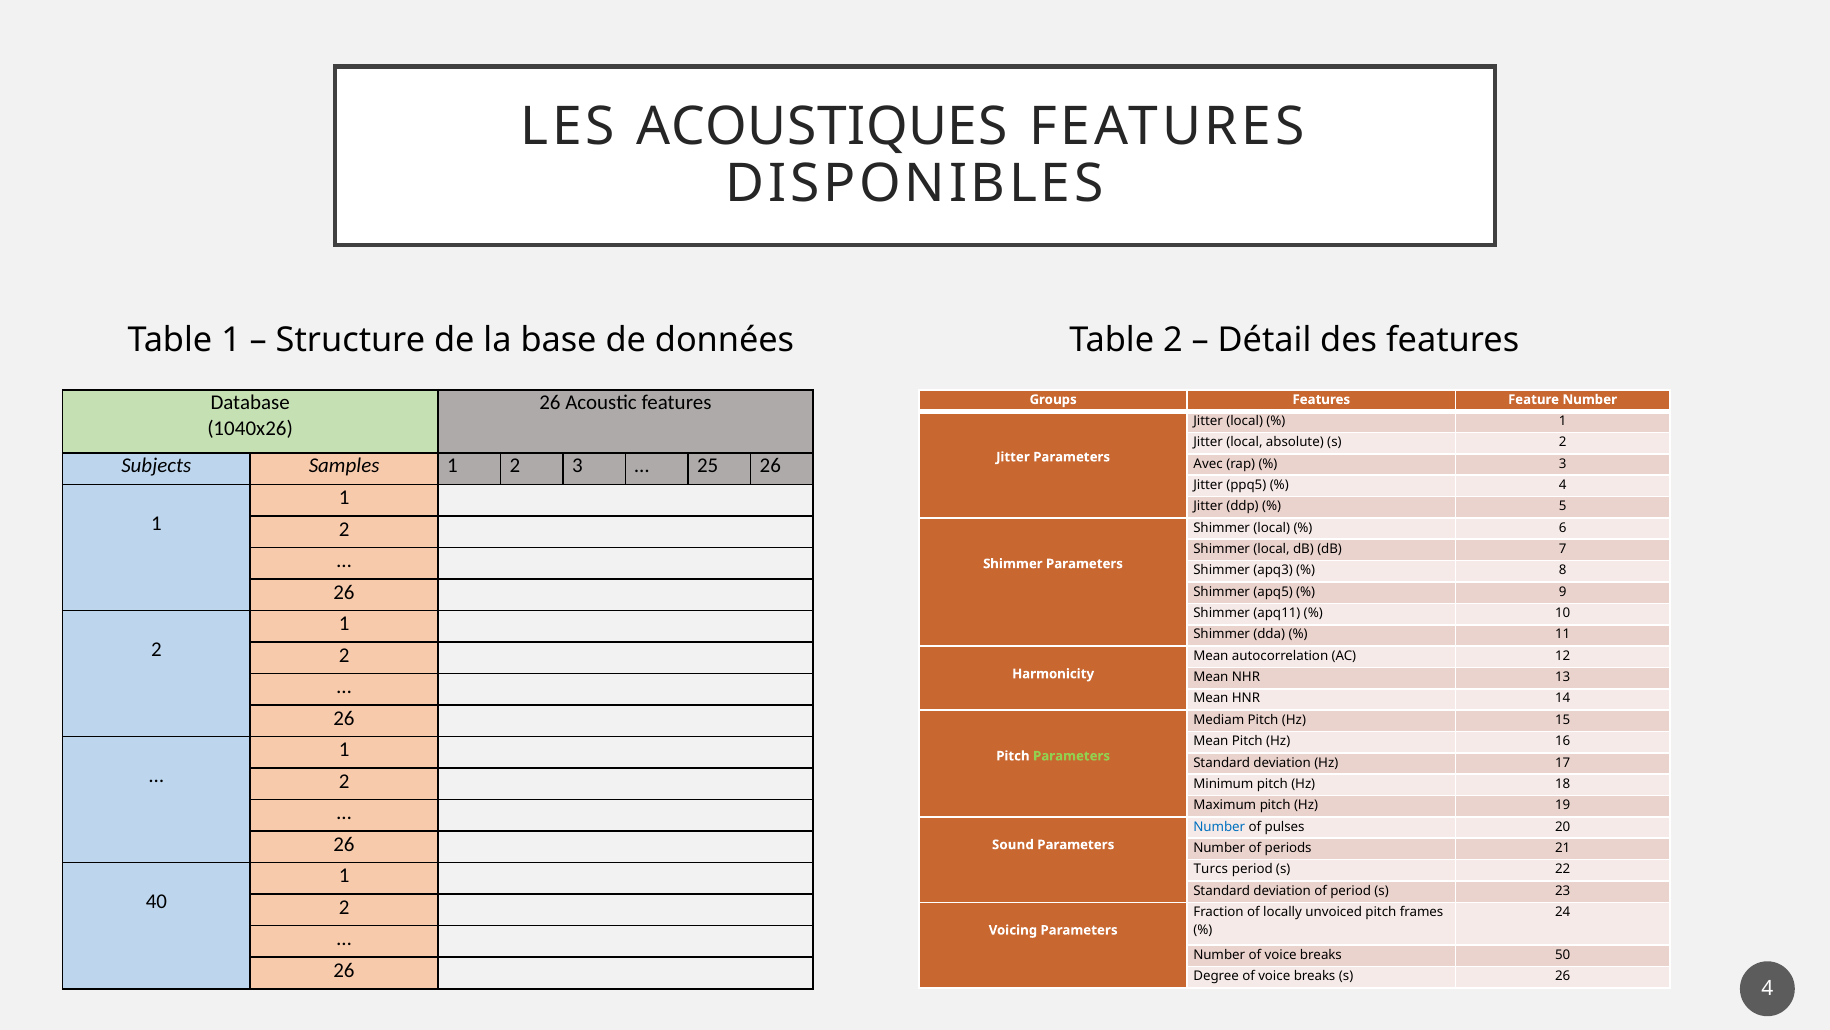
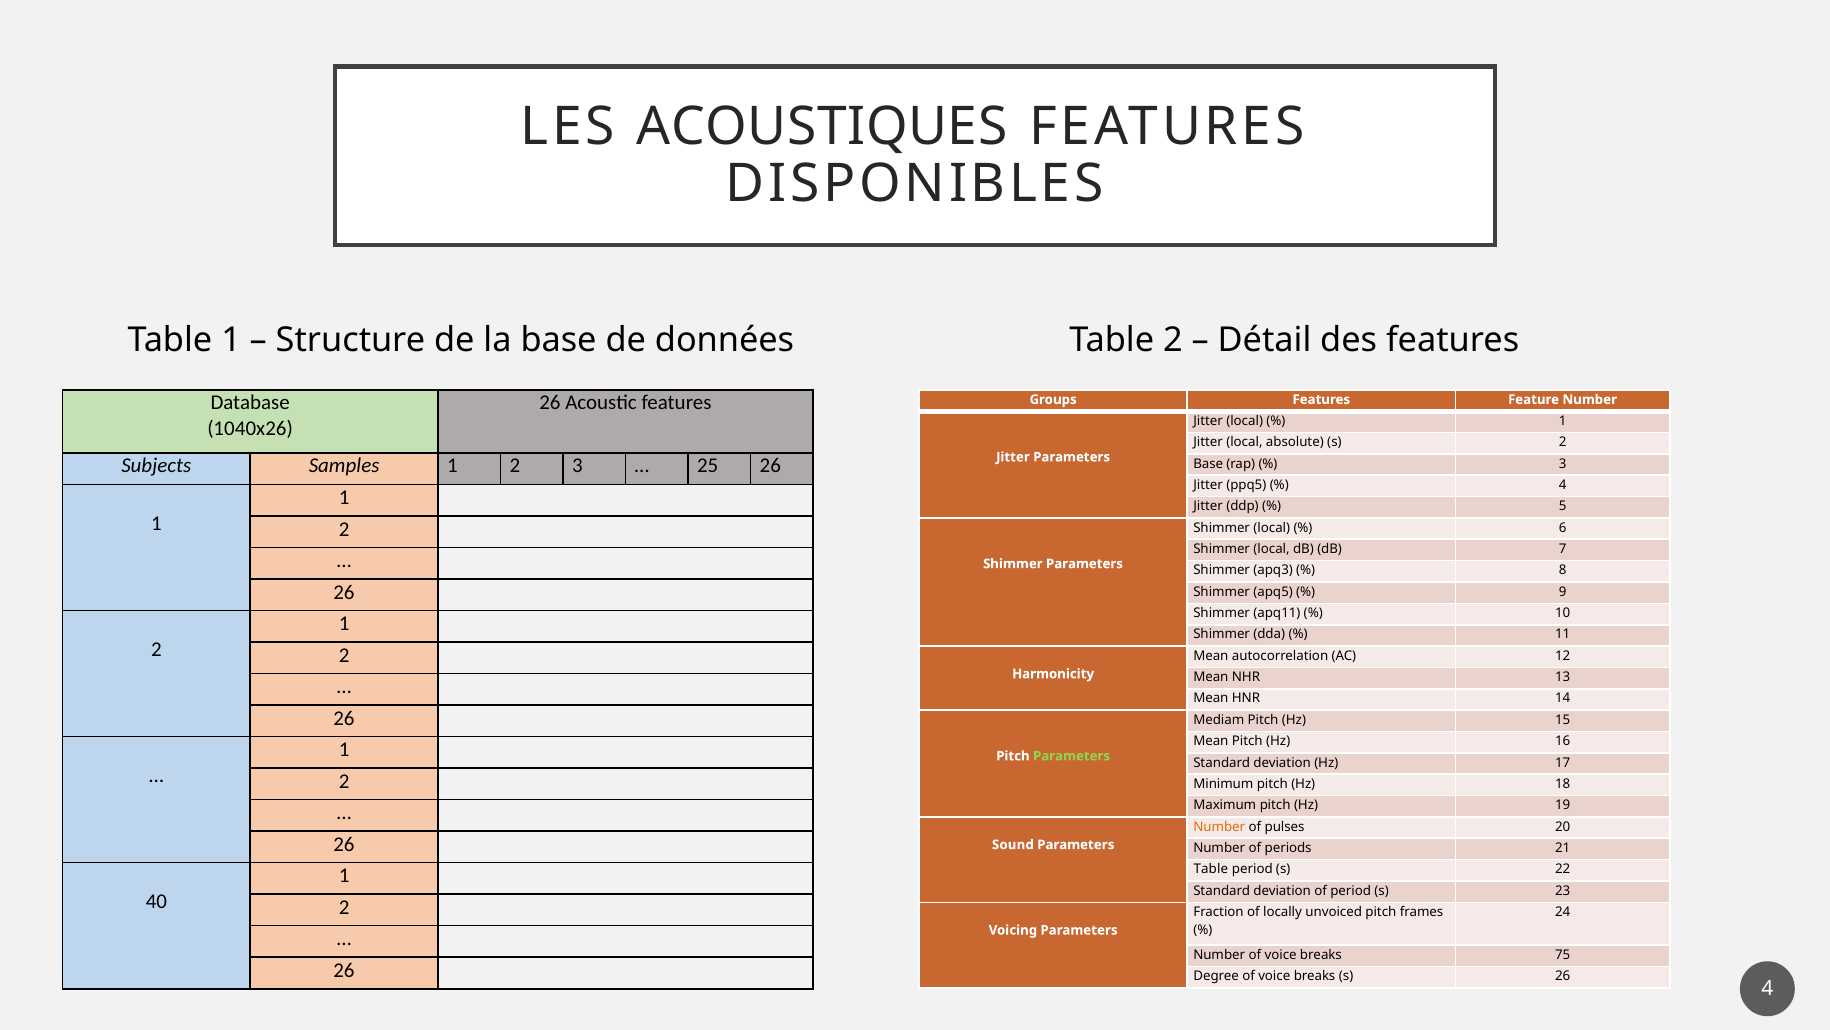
Avec at (1208, 463): Avec -> Base
Number at (1219, 826) colour: blue -> orange
Turcs at (1211, 869): Turcs -> Table
50: 50 -> 75
